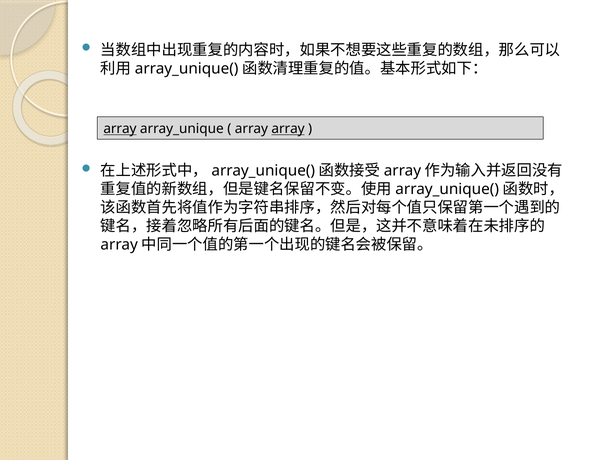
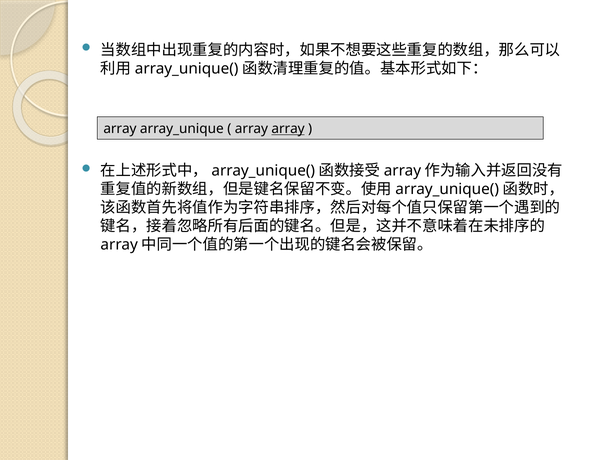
array at (120, 129) underline: present -> none
